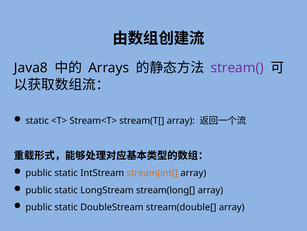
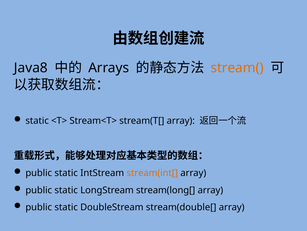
stream( colour: purple -> orange
